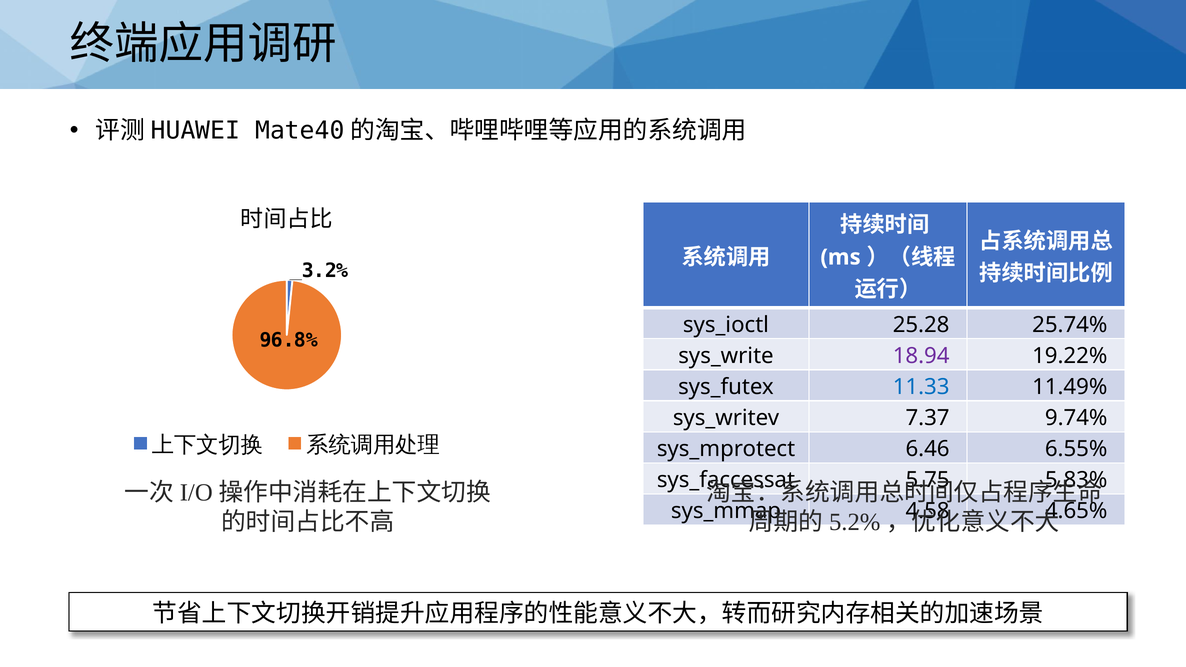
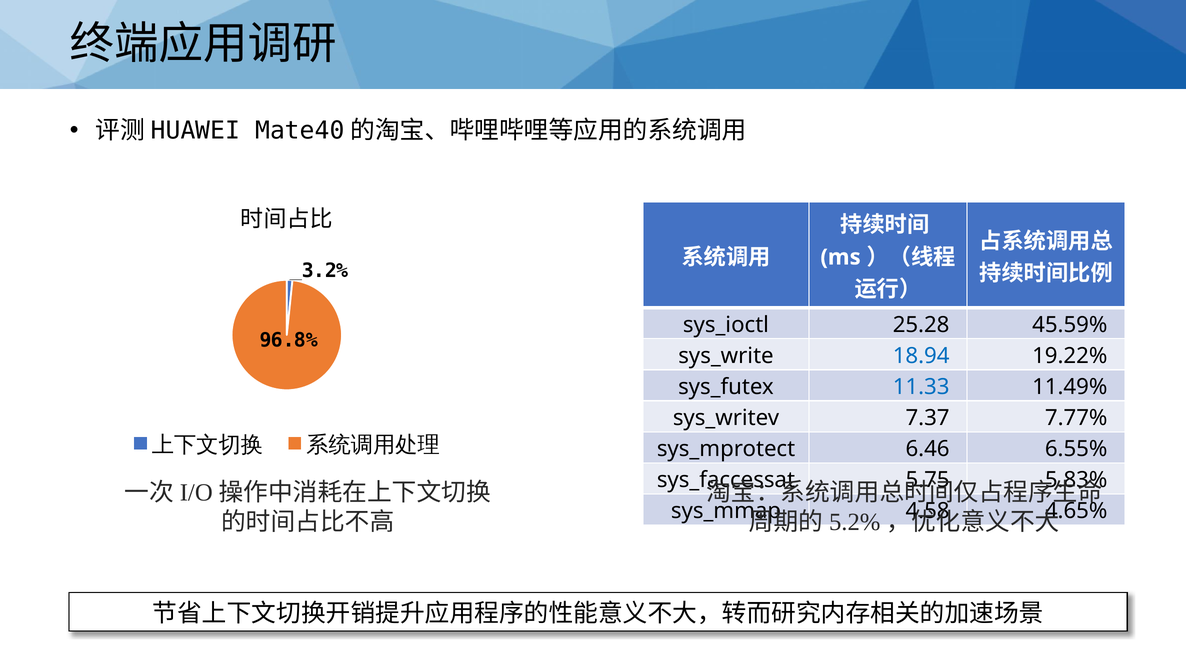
25.74%: 25.74% -> 45.59%
18.94 colour: purple -> blue
9.74%: 9.74% -> 7.77%
